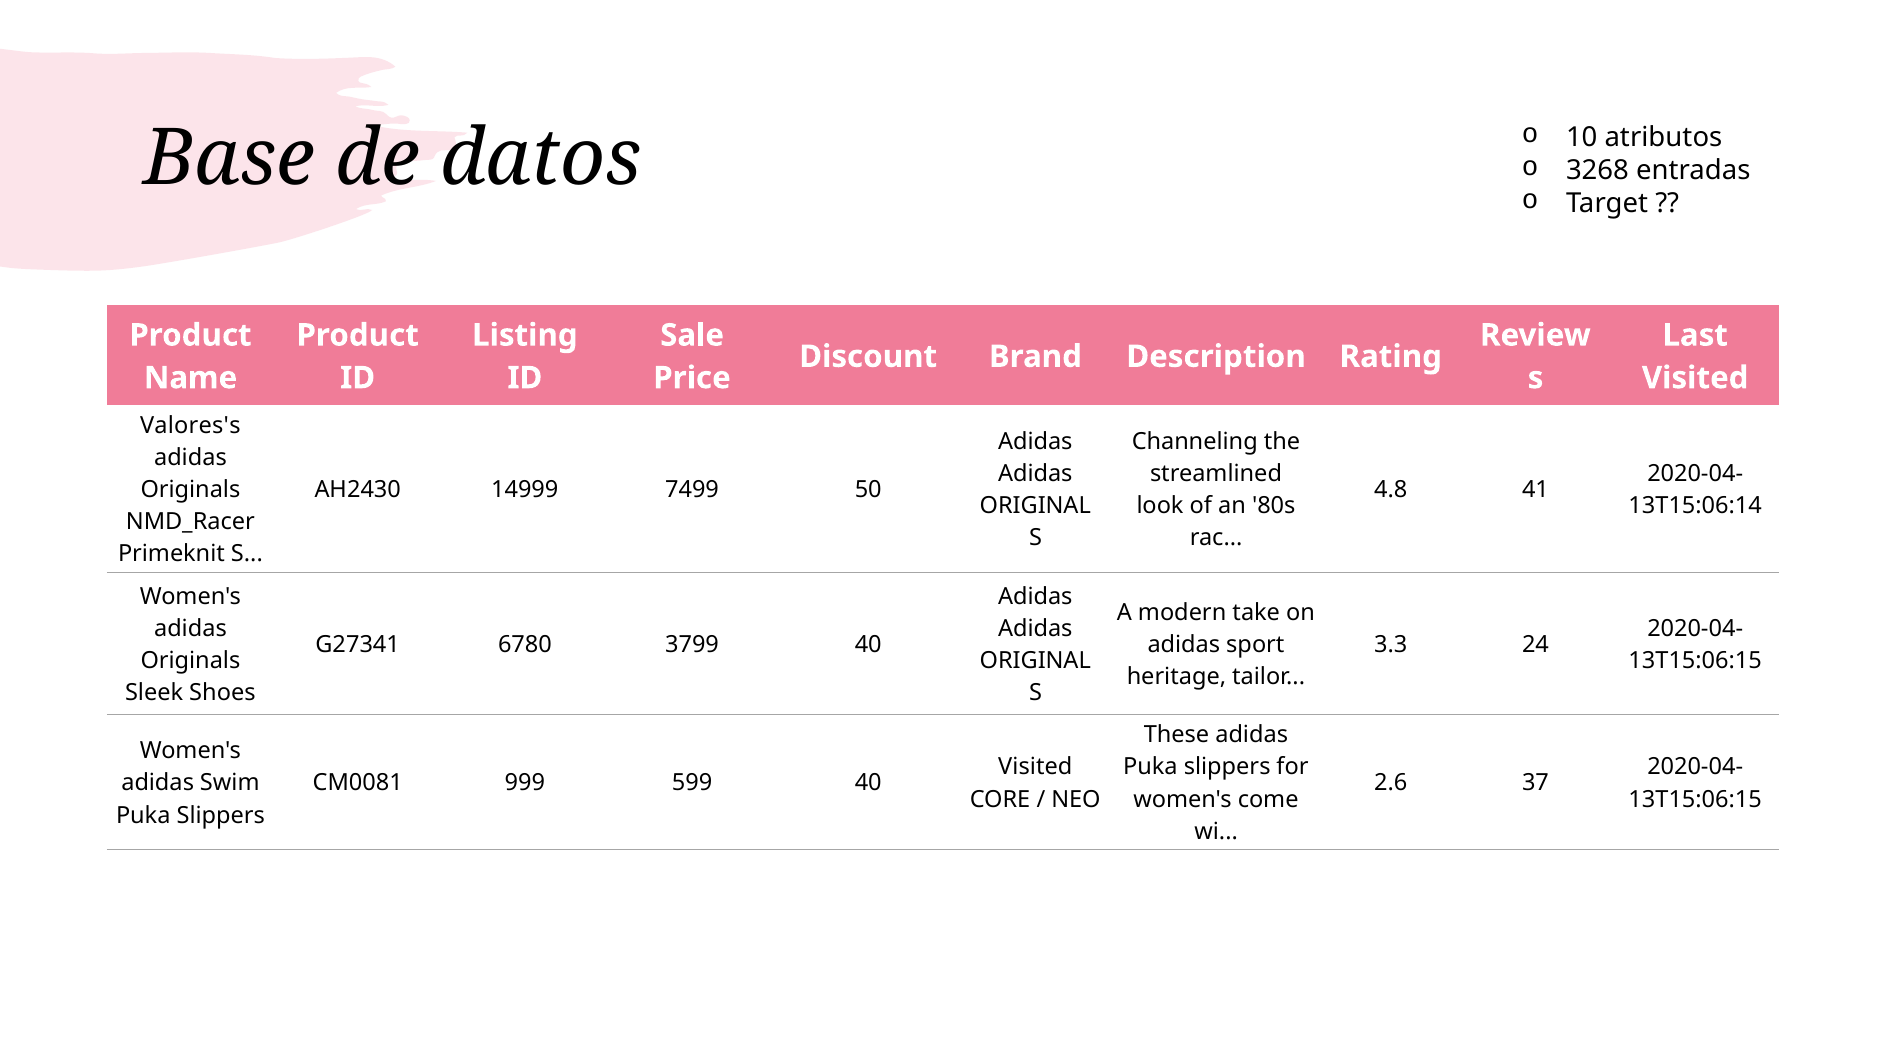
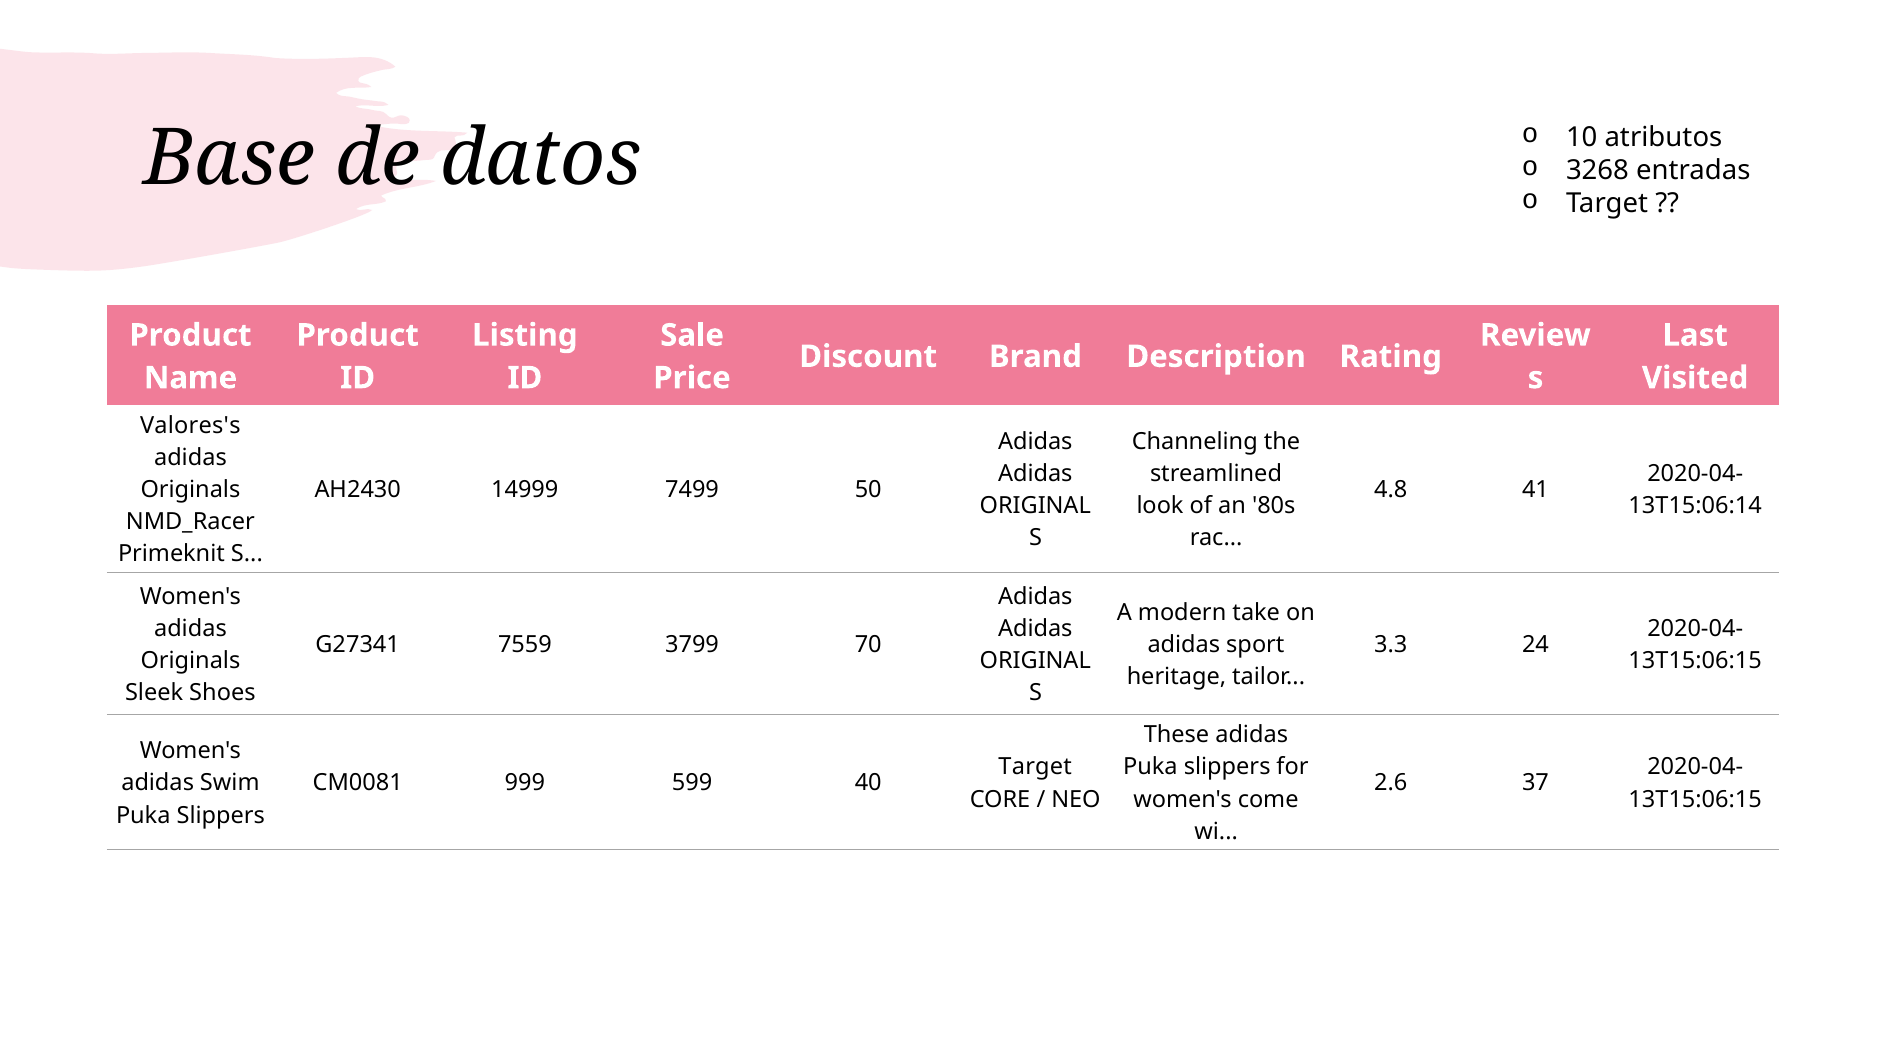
6780: 6780 -> 7559
3799 40: 40 -> 70
Visited at (1035, 767): Visited -> Target
